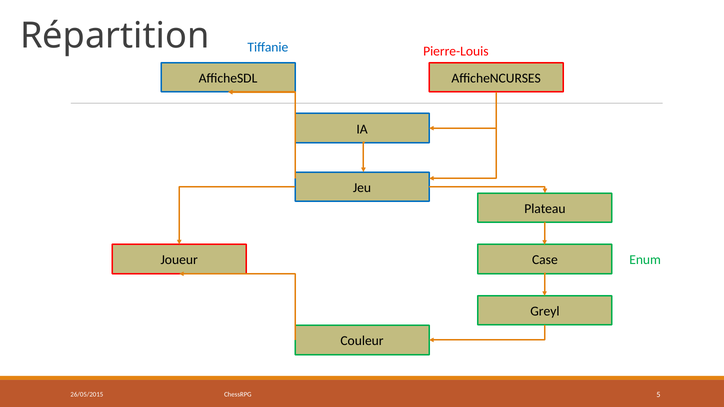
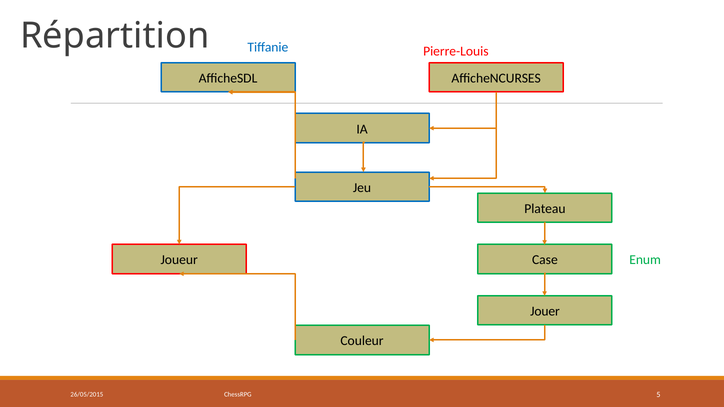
Greyl: Greyl -> Jouer
